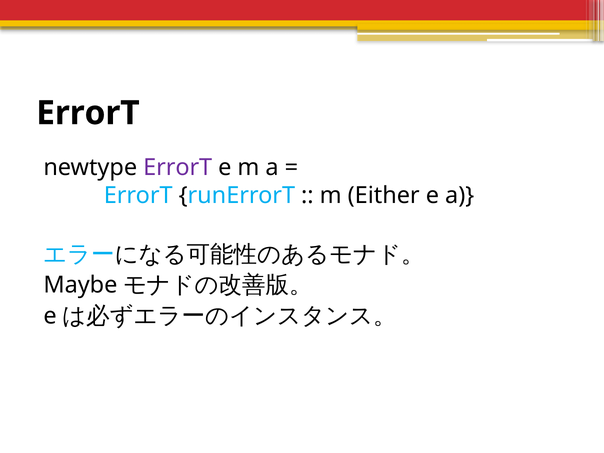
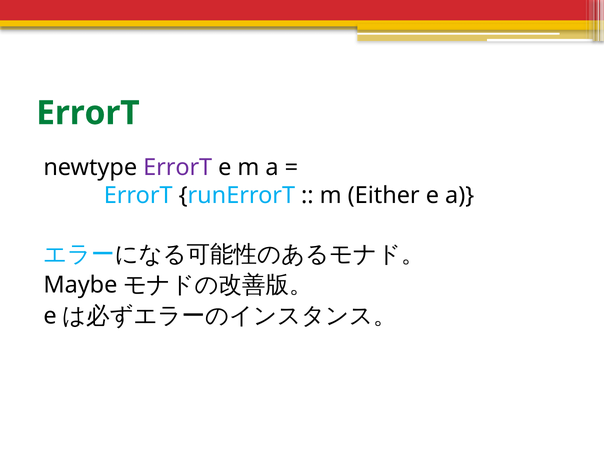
ErrorT at (88, 113) colour: black -> green
